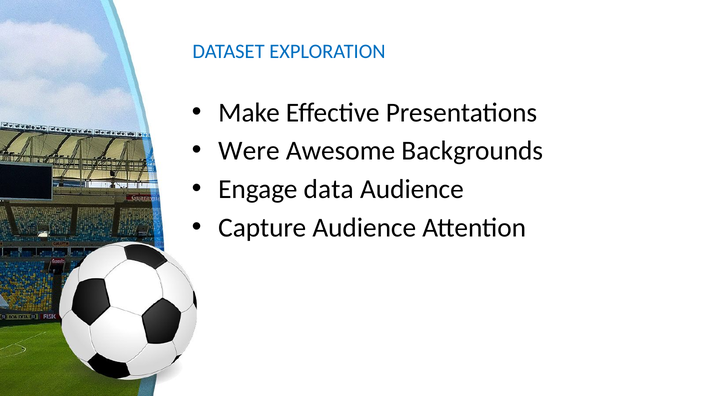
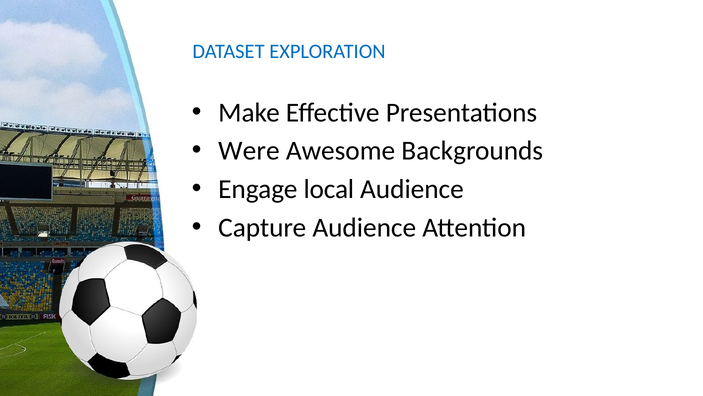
data: data -> local
